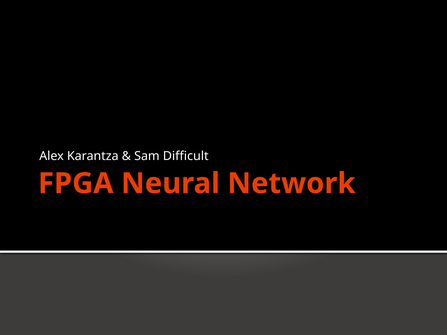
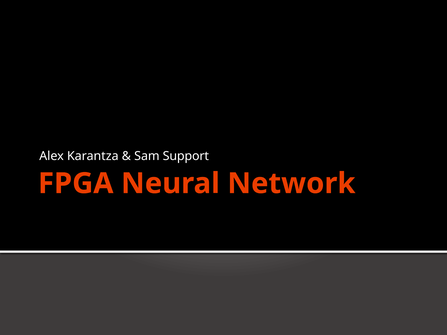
Difficult: Difficult -> Support
